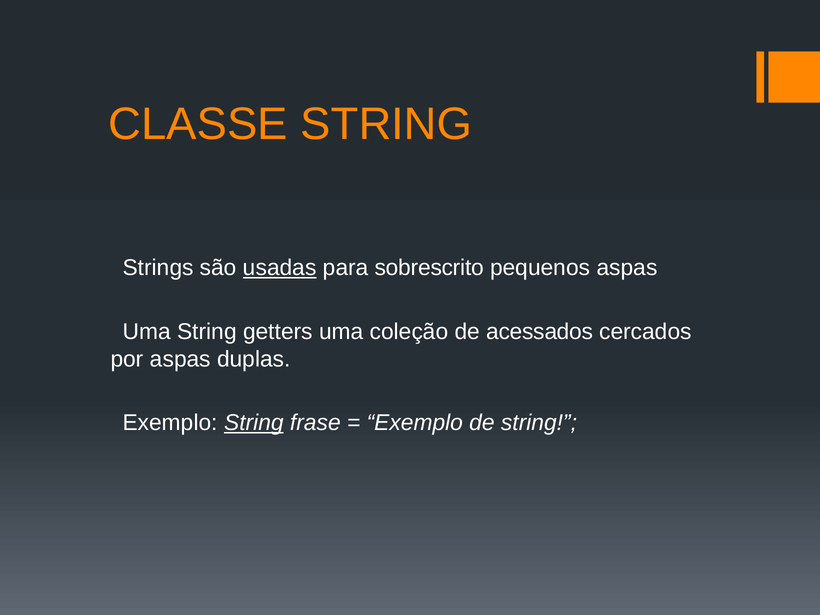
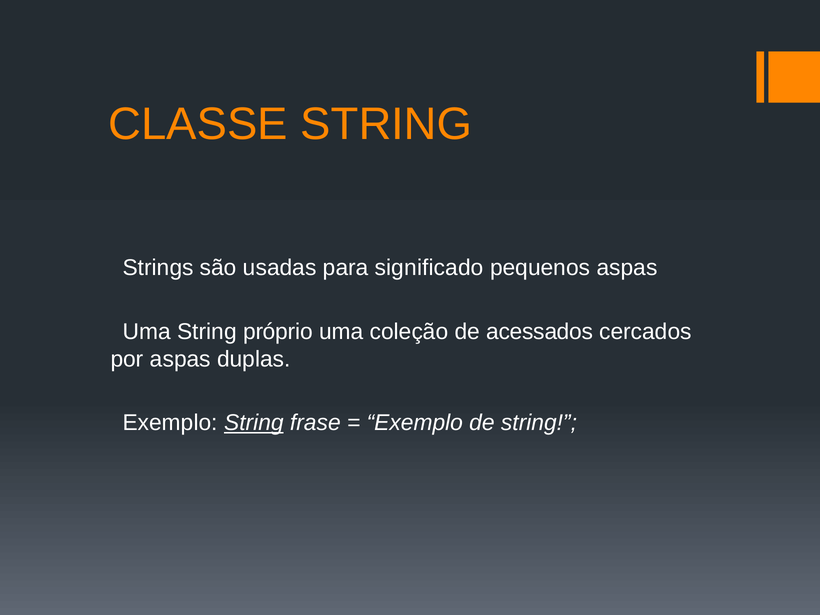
usadas underline: present -> none
sobrescrito: sobrescrito -> significado
getters: getters -> próprio
